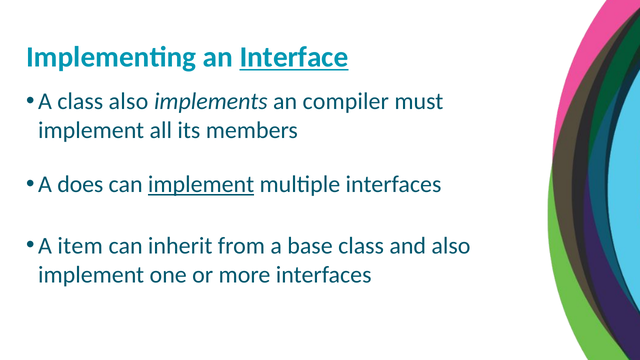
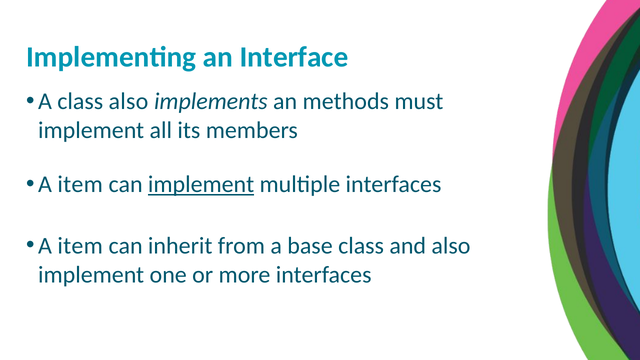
Interface underline: present -> none
compiler: compiler -> methods
does at (80, 184): does -> item
